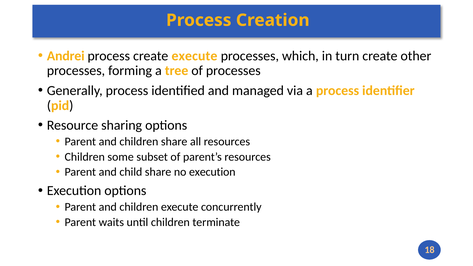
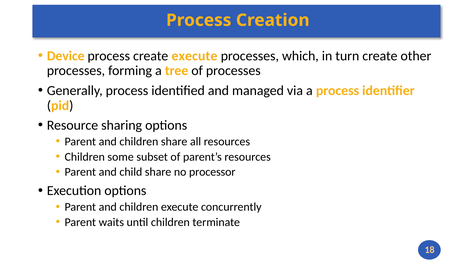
Andrei: Andrei -> Device
no execution: execution -> processor
